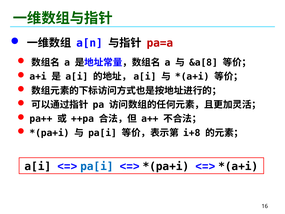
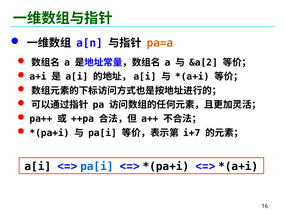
pa=a colour: red -> orange
&a[8: &a[8 -> &a[2
i+8: i+8 -> i+7
